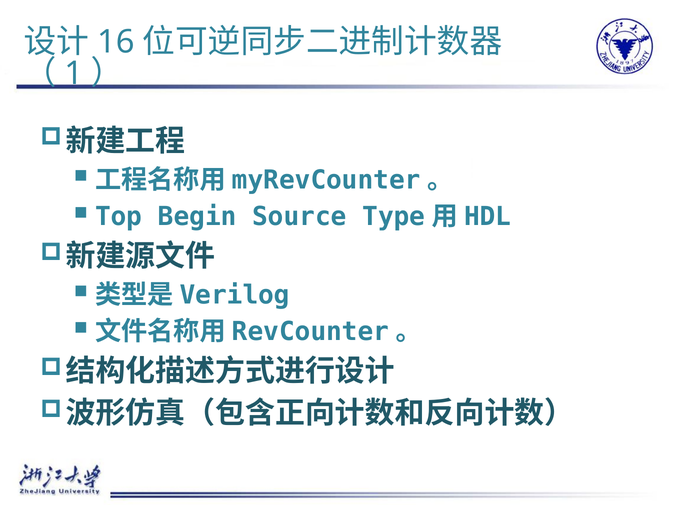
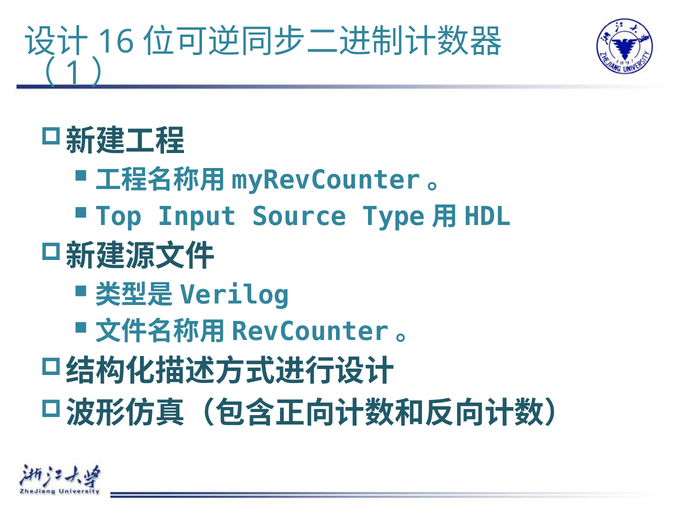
Begin: Begin -> Input
